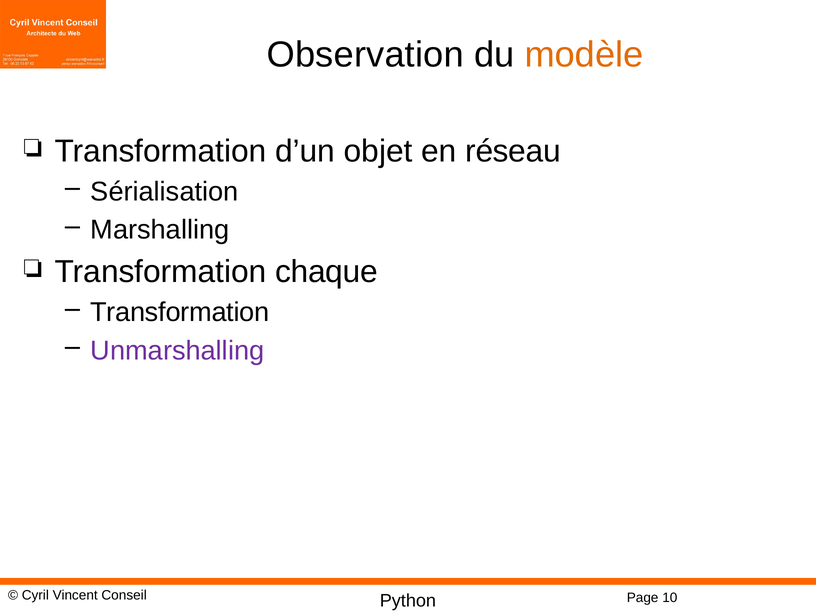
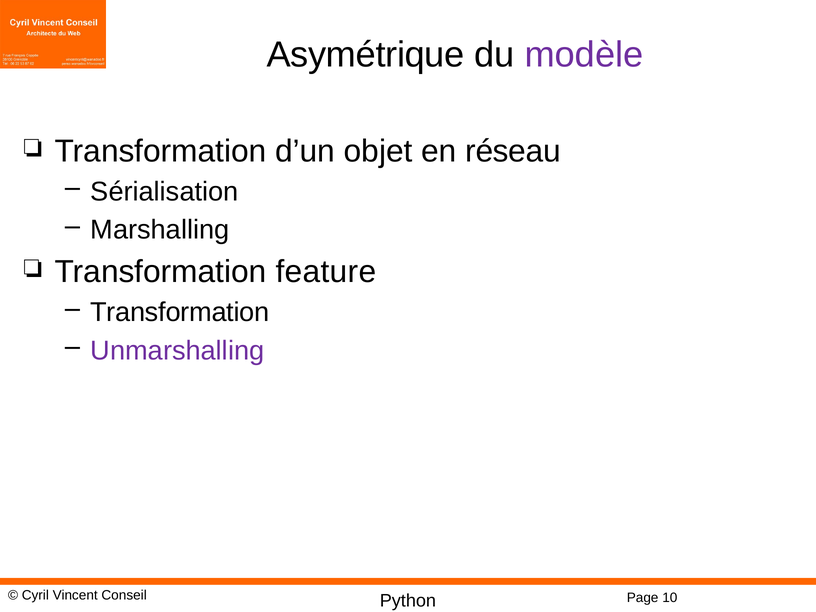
Observation: Observation -> Asymétrique
modèle colour: orange -> purple
chaque: chaque -> feature
